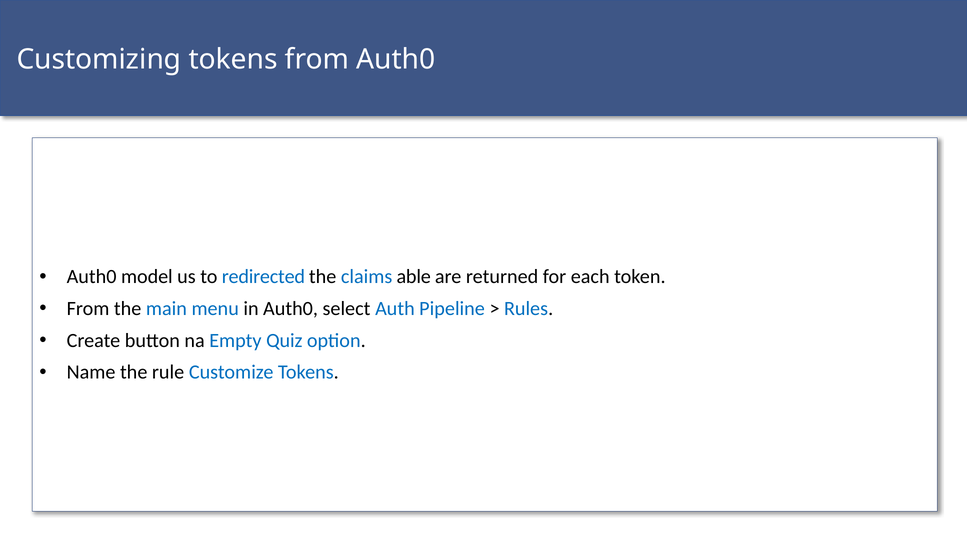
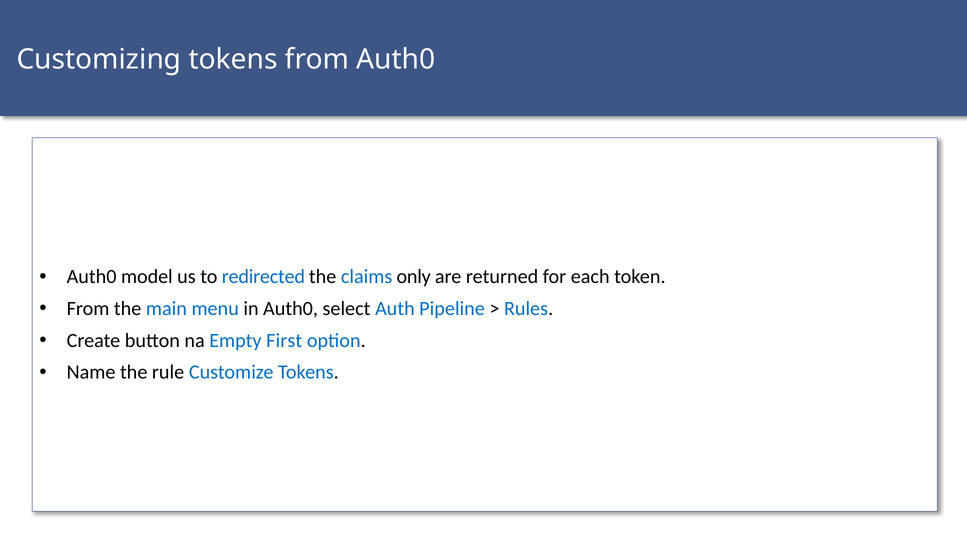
able: able -> only
Quiz: Quiz -> First
